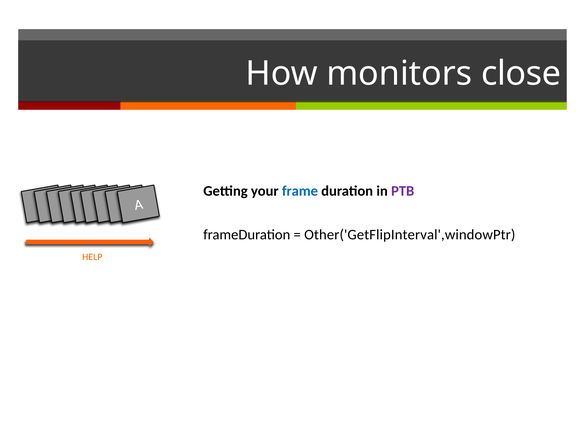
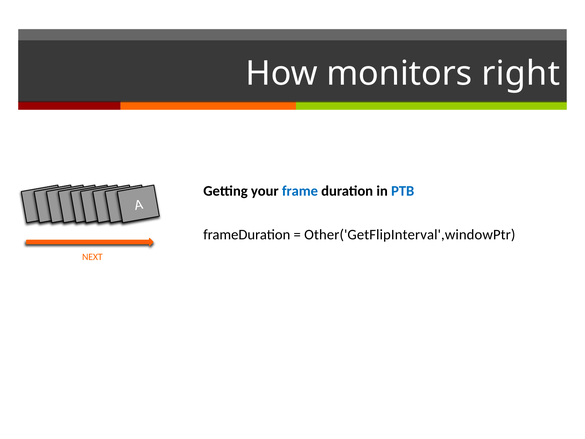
close: close -> right
PTB colour: purple -> blue
HELP: HELP -> NEXT
